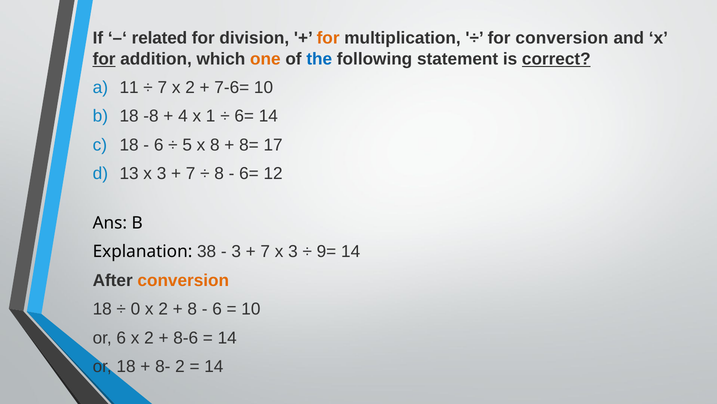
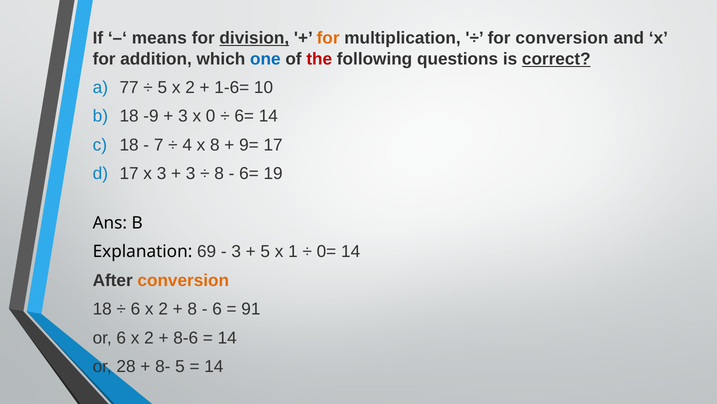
related: related -> means
division underline: none -> present
for at (104, 59) underline: present -> none
one colour: orange -> blue
the colour: blue -> red
statement: statement -> questions
11: 11 -> 77
7 at (162, 87): 7 -> 5
7-6=: 7-6= -> 1-6=
-8: -8 -> -9
4 at (183, 116): 4 -> 3
1: 1 -> 0
6 at (159, 145): 6 -> 7
5: 5 -> 4
8=: 8= -> 9=
13 at (129, 173): 13 -> 17
7 at (191, 173): 7 -> 3
12: 12 -> 19
38: 38 -> 69
7 at (265, 251): 7 -> 5
3 at (293, 251): 3 -> 1
9=: 9= -> 0=
0 at (135, 309): 0 -> 6
10 at (251, 309): 10 -> 91
or 18: 18 -> 28
8- 2: 2 -> 5
